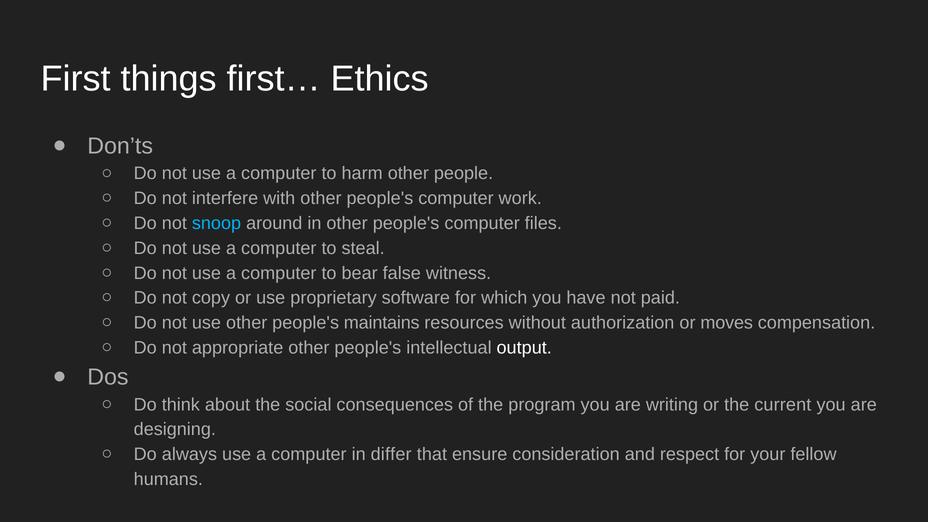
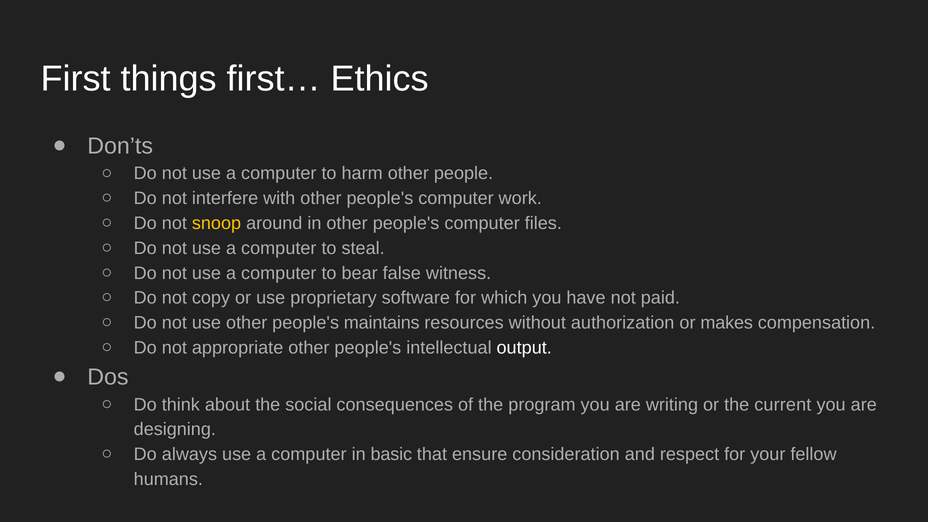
snoop colour: light blue -> yellow
moves: moves -> makes
differ: differ -> basic
